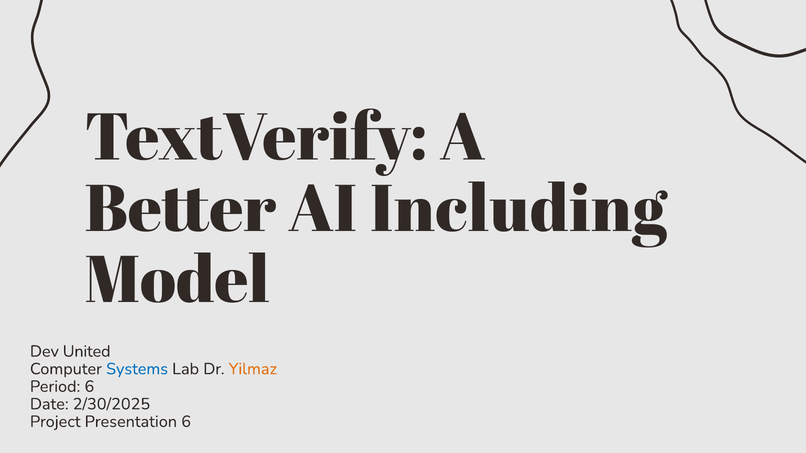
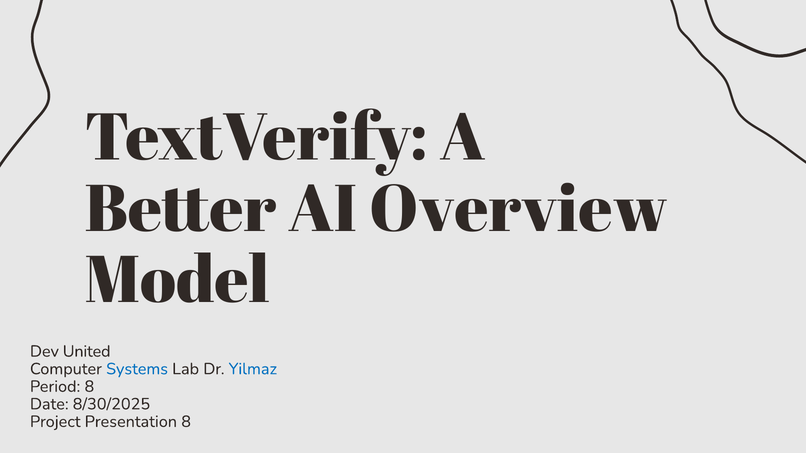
Including: Including -> Overview
Yilmaz colour: orange -> blue
Period 6: 6 -> 8
2/30/2025: 2/30/2025 -> 8/30/2025
Presentation 6: 6 -> 8
